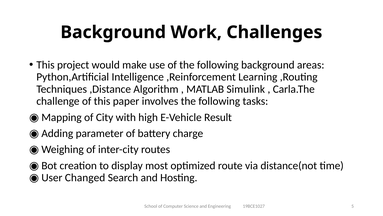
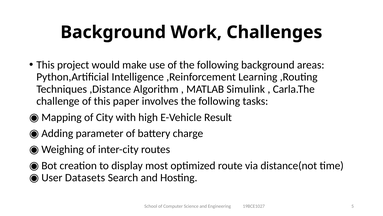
Changed: Changed -> Datasets
